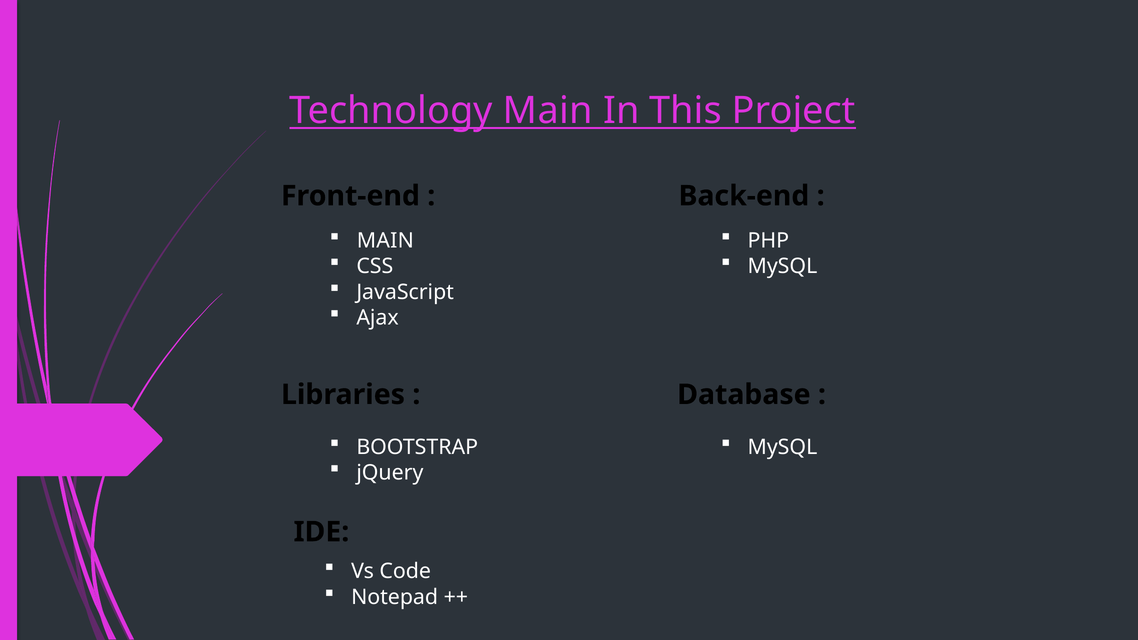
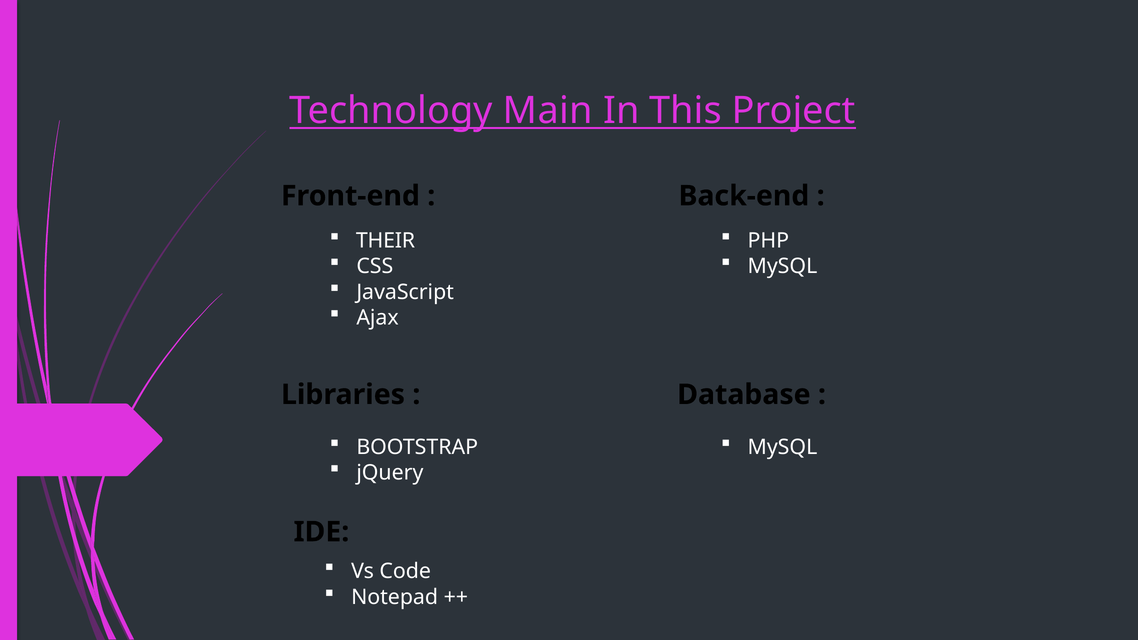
MAIN at (385, 241): MAIN -> THEIR
